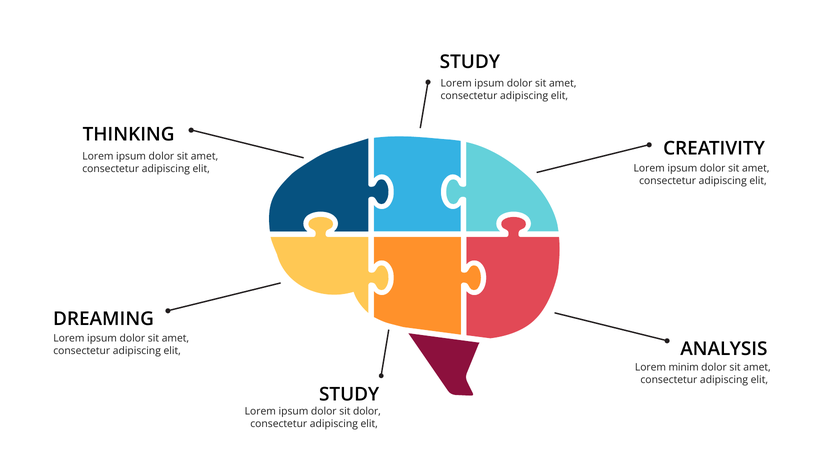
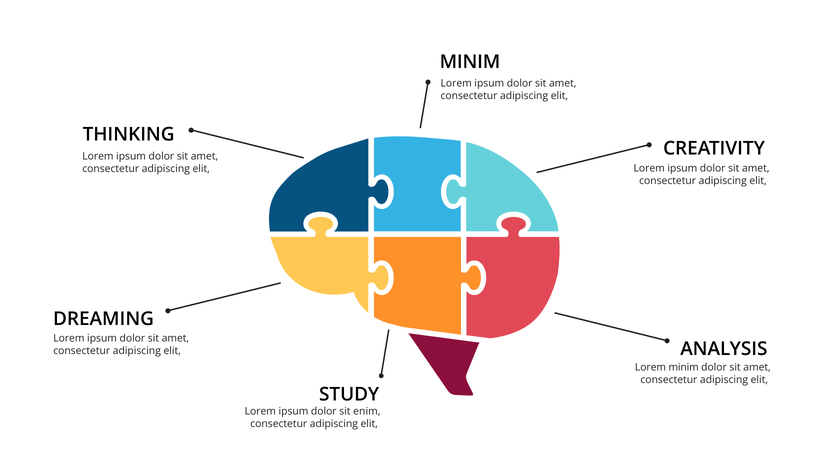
STUDY at (470, 62): STUDY -> MINIM
sit dolor: dolor -> enim
